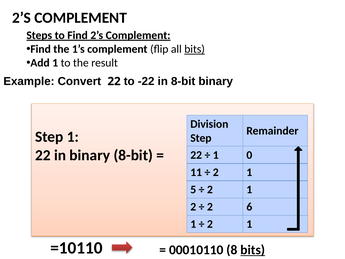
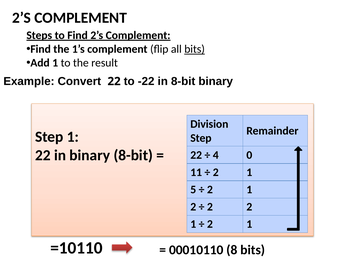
1 at (216, 155): 1 -> 4
2 6: 6 -> 2
bits at (253, 250) underline: present -> none
